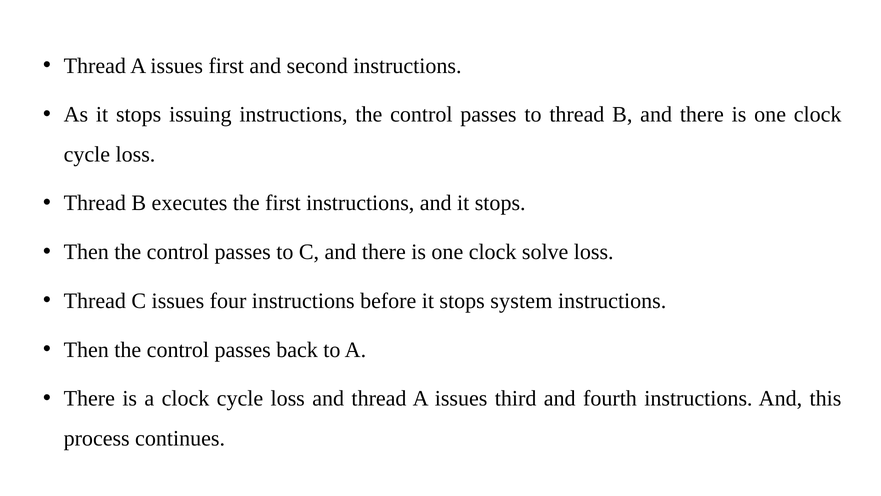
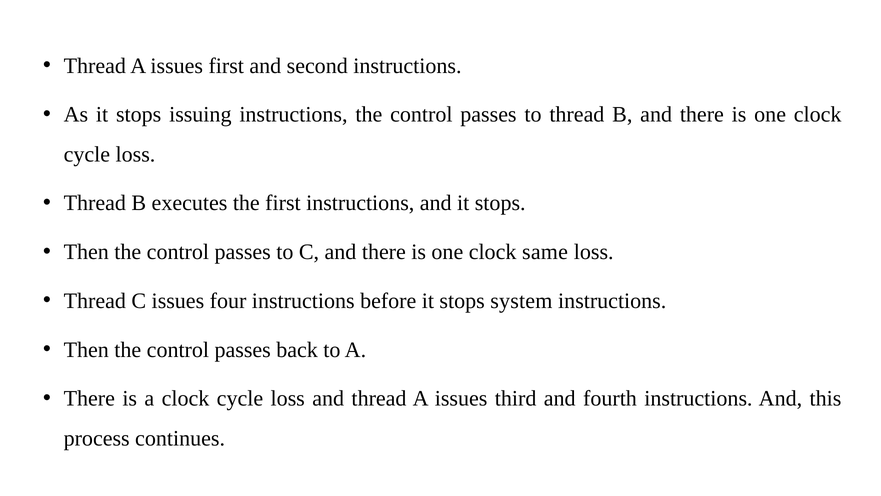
solve: solve -> same
